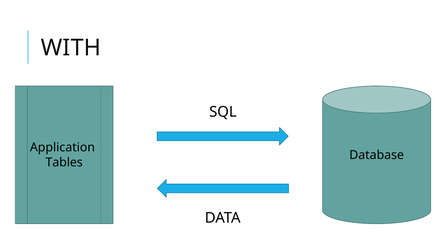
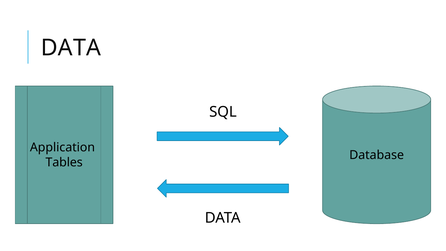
WITH at (71, 48): WITH -> DATA
